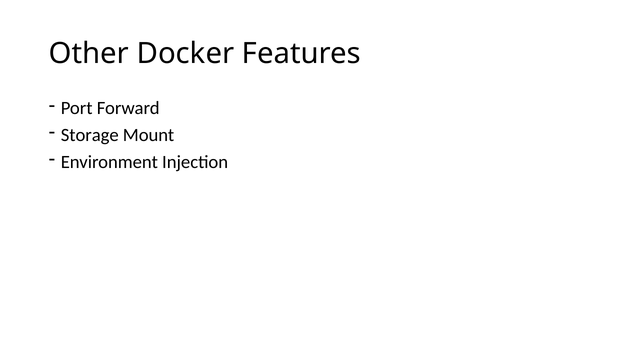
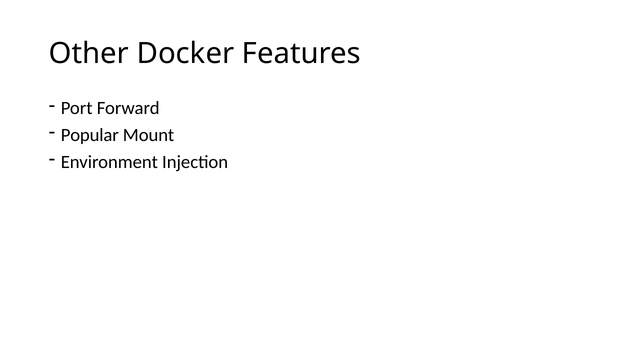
Storage: Storage -> Popular
